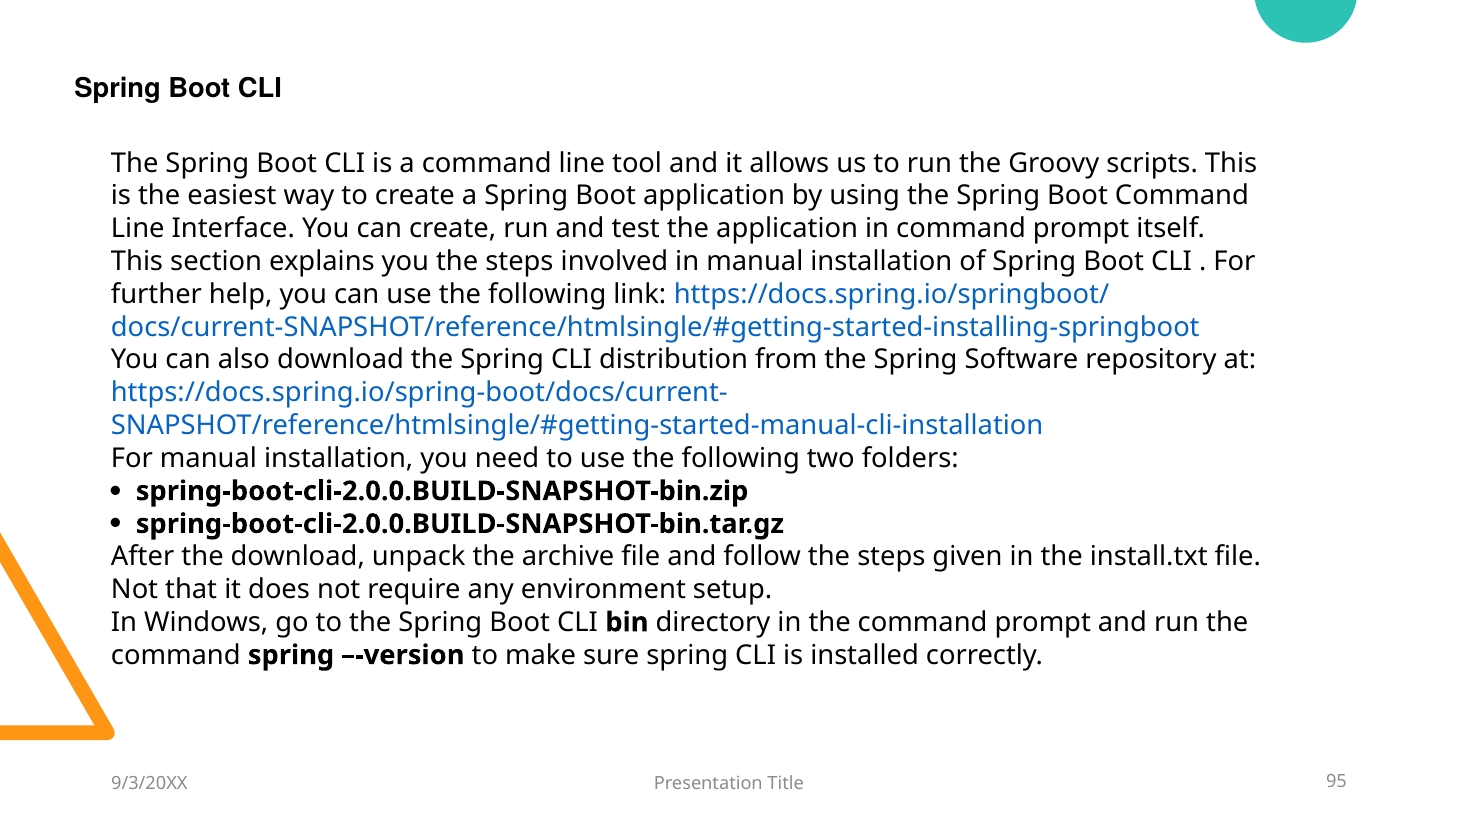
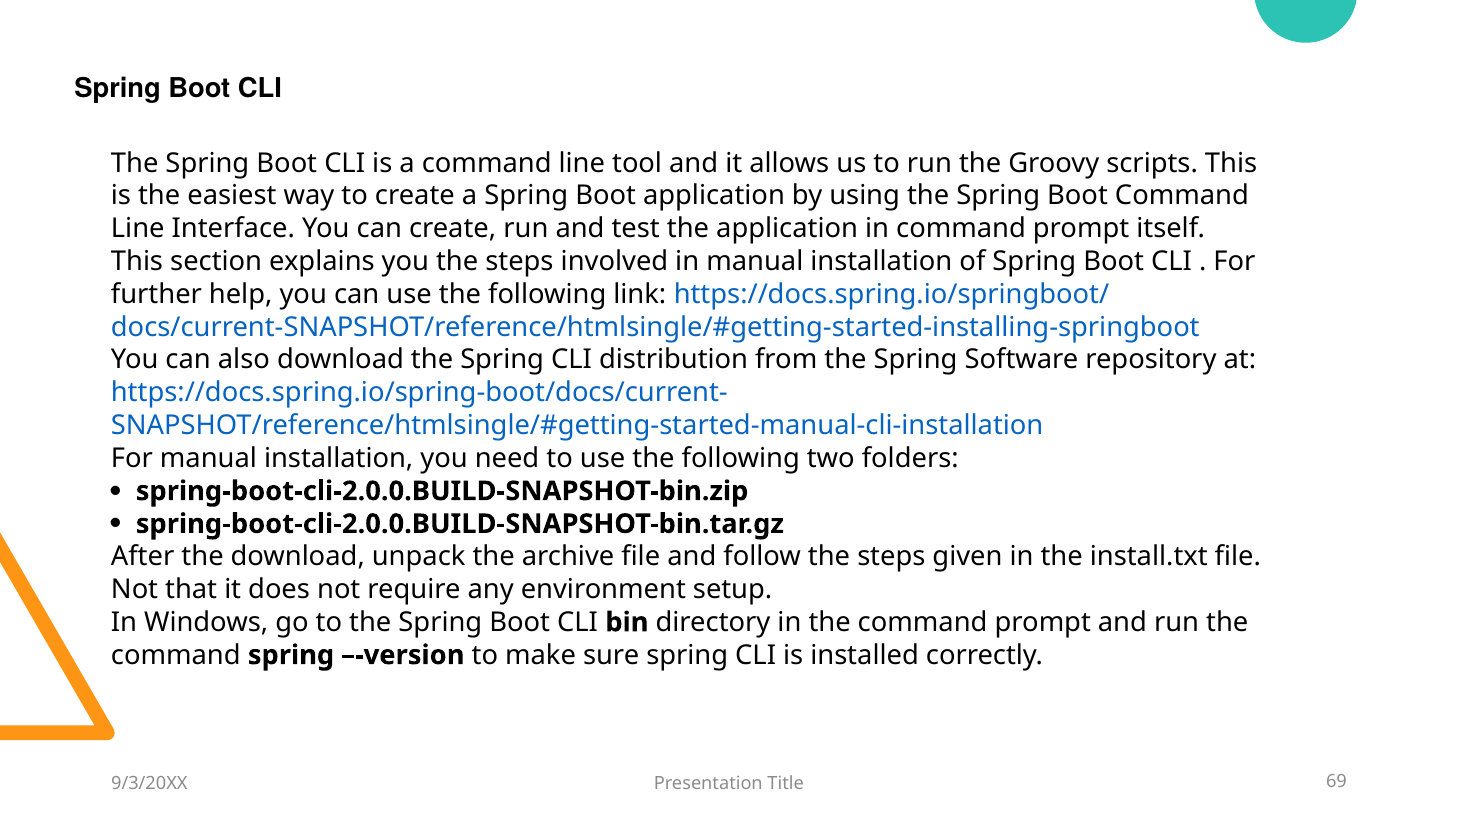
95: 95 -> 69
